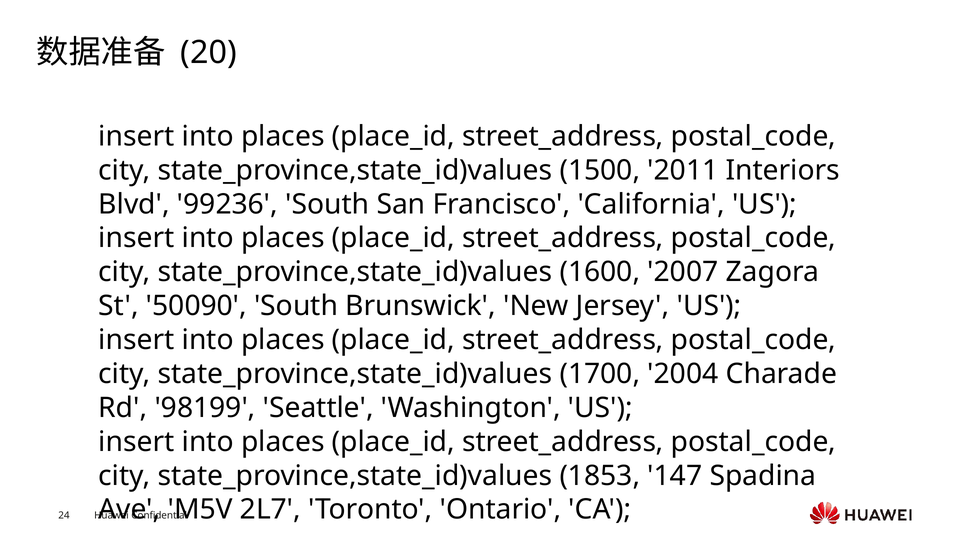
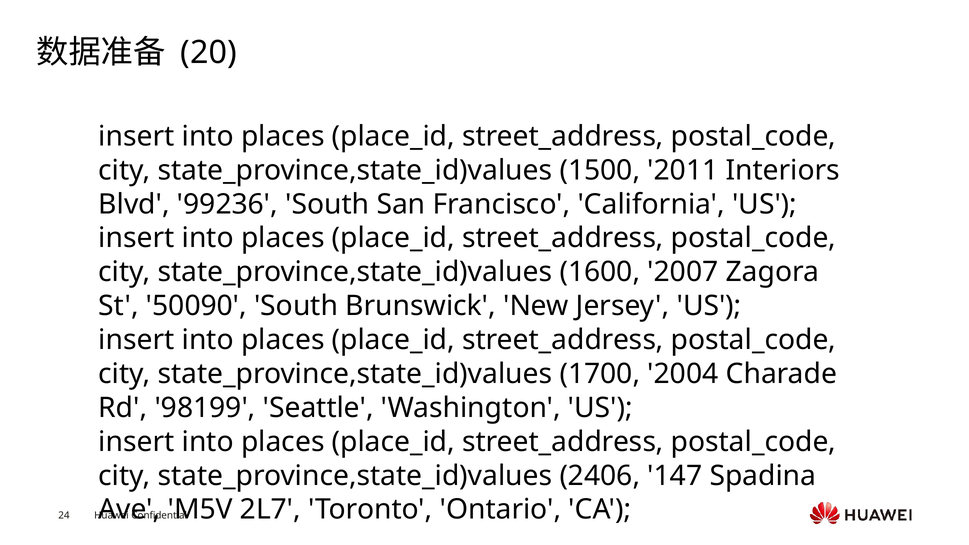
1853: 1853 -> 2406
